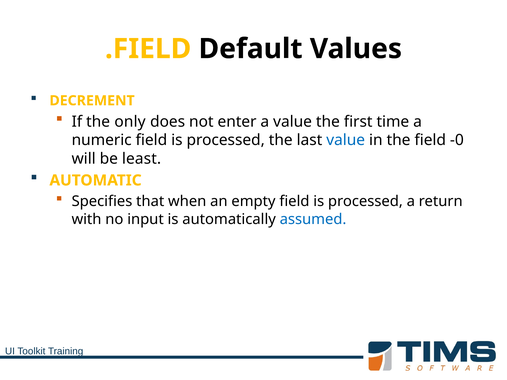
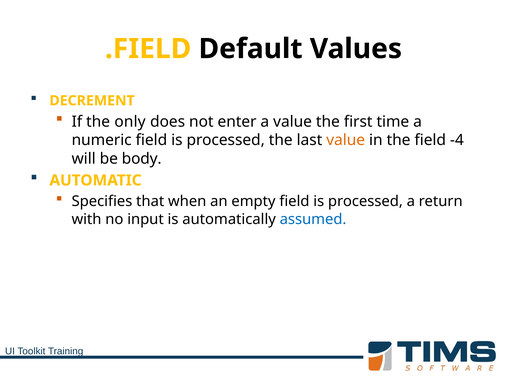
value at (346, 140) colour: blue -> orange
-0: -0 -> -4
least: least -> body
